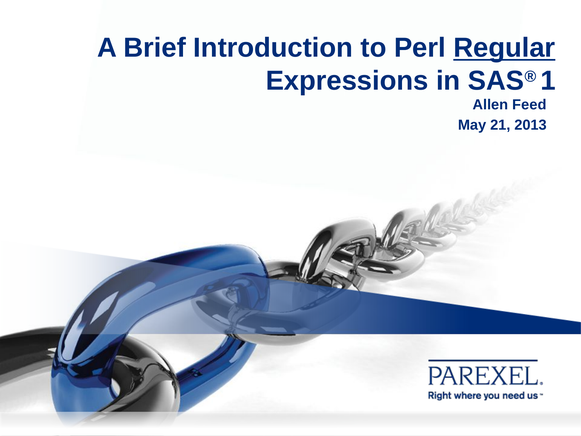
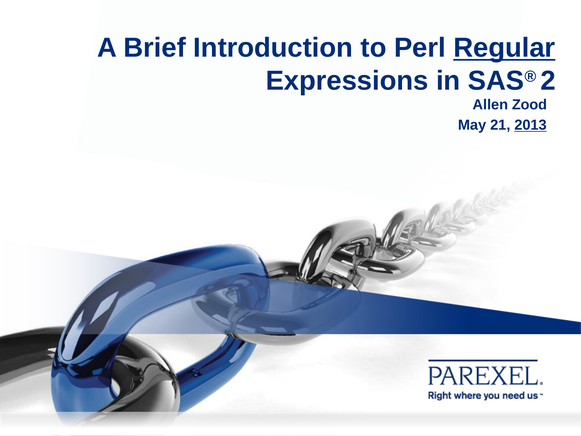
1: 1 -> 2
Feed: Feed -> Zood
2013 underline: none -> present
